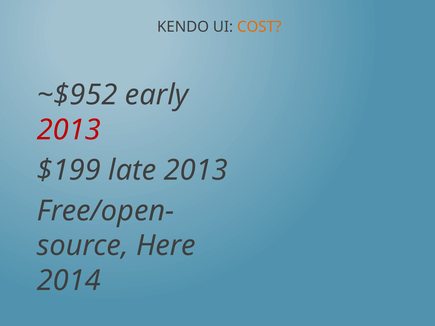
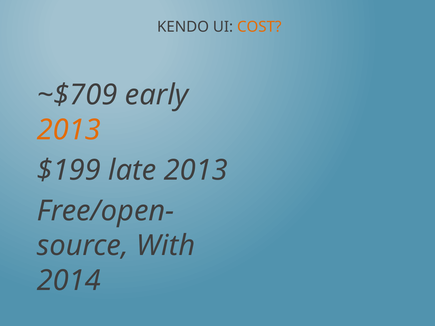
~$952: ~$952 -> ~$709
2013 at (69, 130) colour: red -> orange
Here: Here -> With
